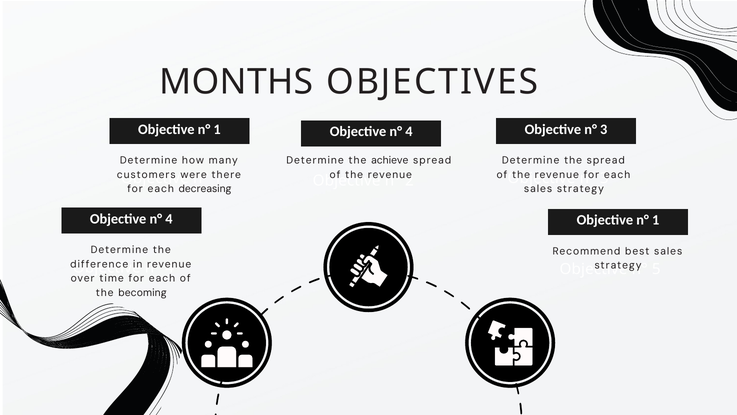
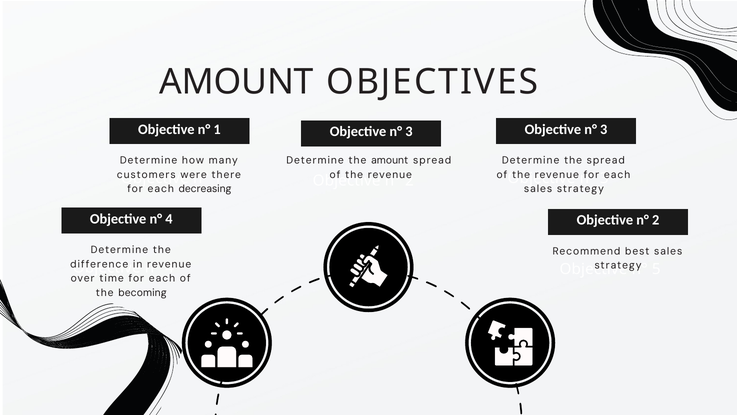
MONTHS at (236, 82): MONTHS -> AMOUNT
4 at (409, 132): 4 -> 3
the achieve: achieve -> amount
1 at (656, 220): 1 -> 2
